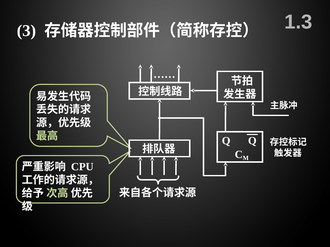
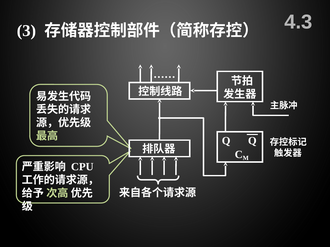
1.3: 1.3 -> 4.3
